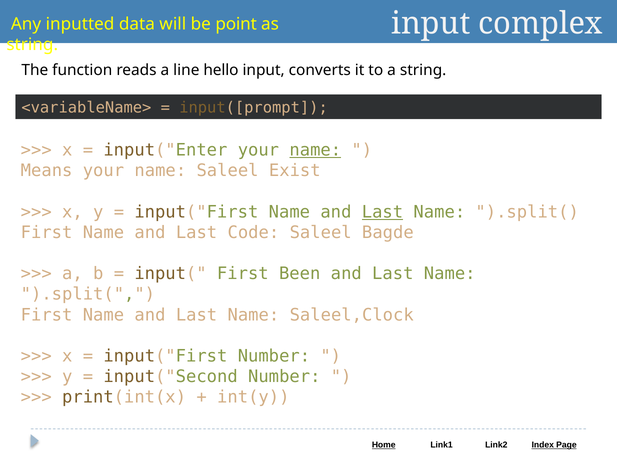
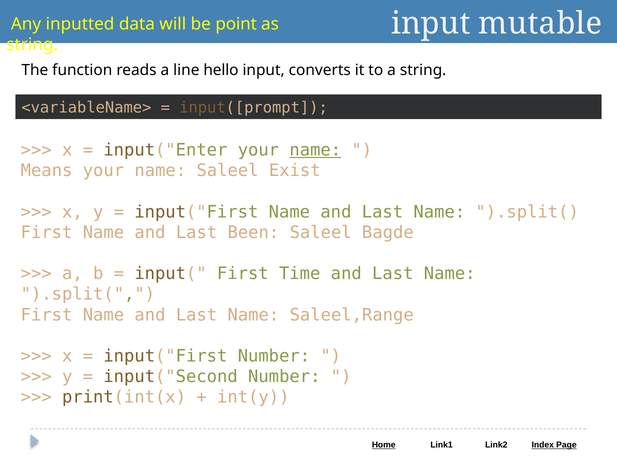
complex: complex -> mutable
Last at (382, 212) underline: present -> none
Code: Code -> Been
Been: Been -> Time
Saleel,Clock: Saleel,Clock -> Saleel,Range
